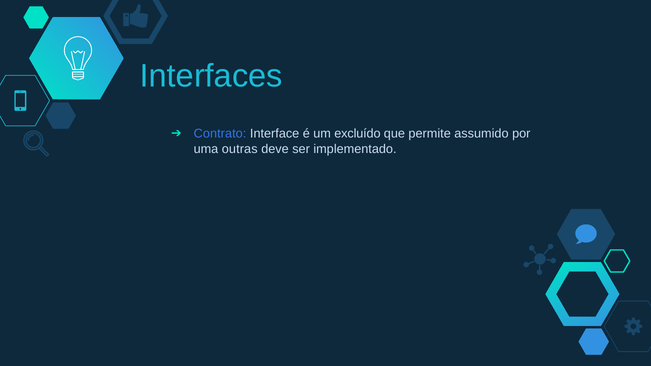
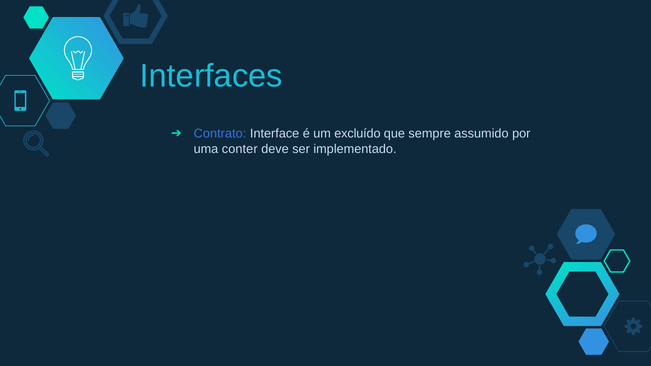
permite: permite -> sempre
outras: outras -> conter
